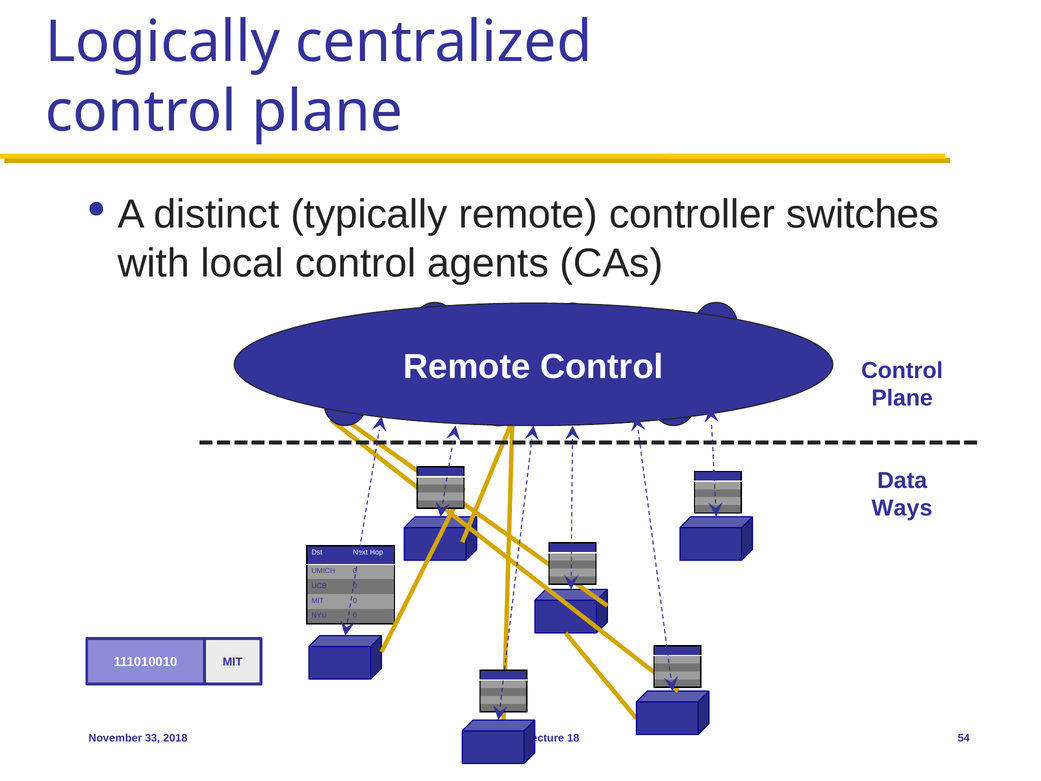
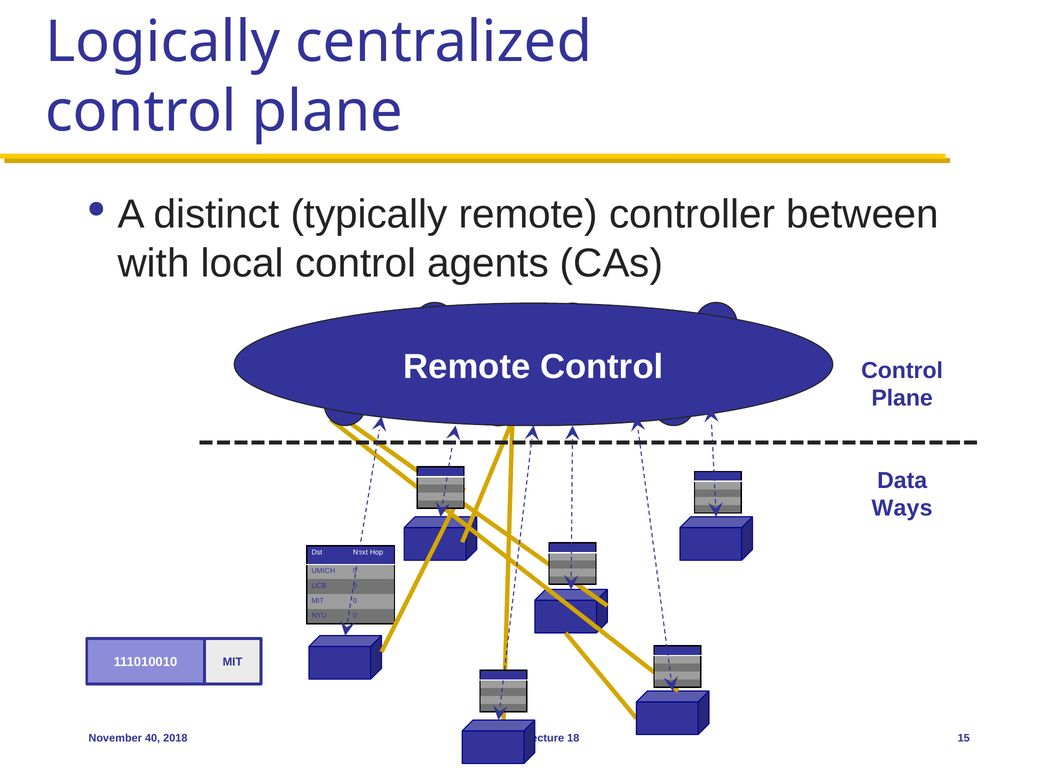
switches: switches -> between
33: 33 -> 40
54: 54 -> 15
